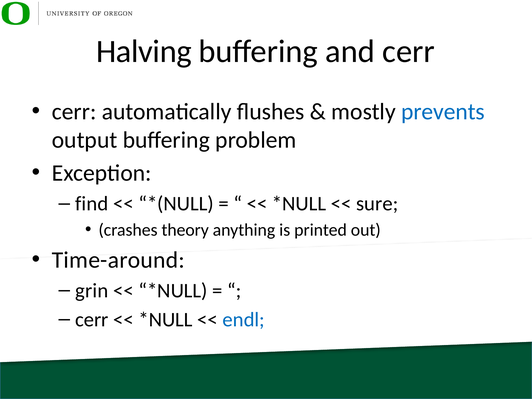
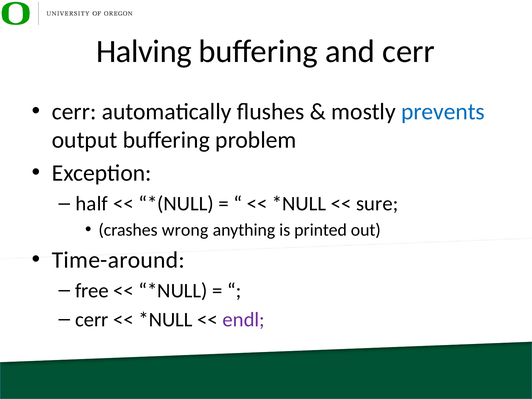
find: find -> half
theory: theory -> wrong
grin: grin -> free
endl colour: blue -> purple
